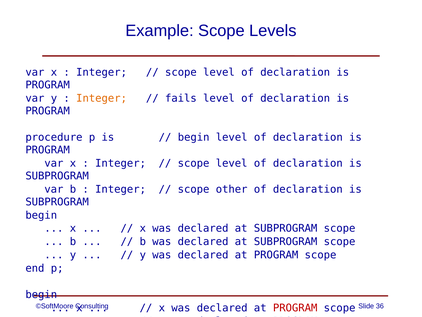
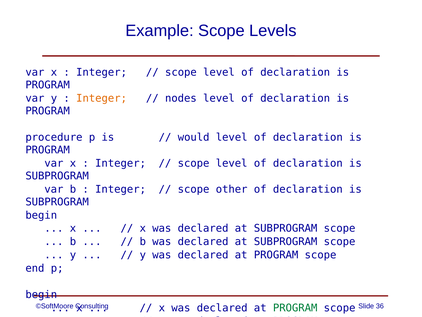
fails: fails -> nodes
begin at (194, 137): begin -> would
PROGRAM at (295, 308) colour: red -> green
